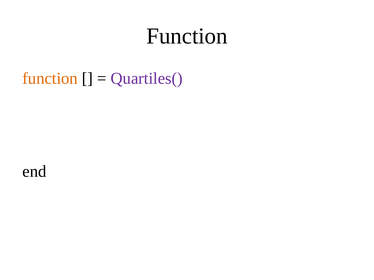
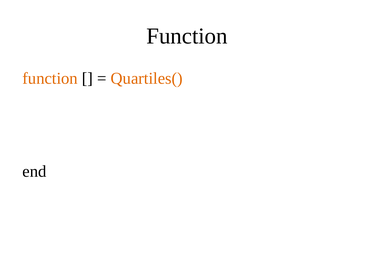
Quartiles( colour: purple -> orange
